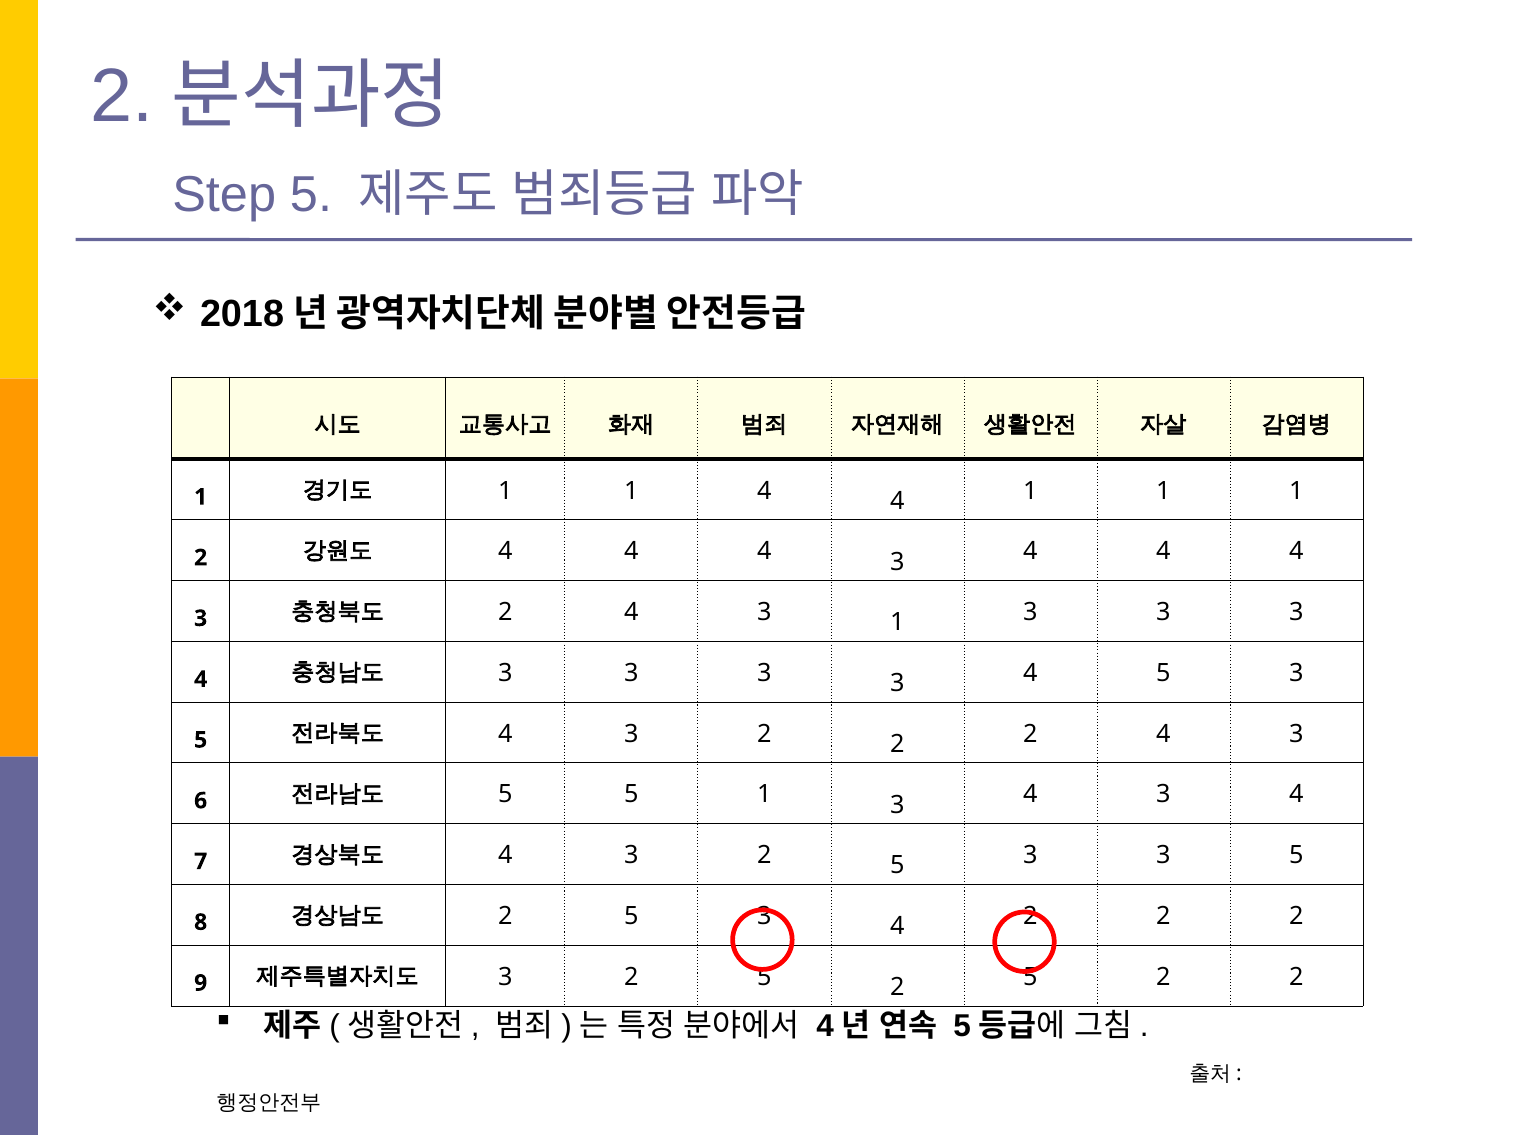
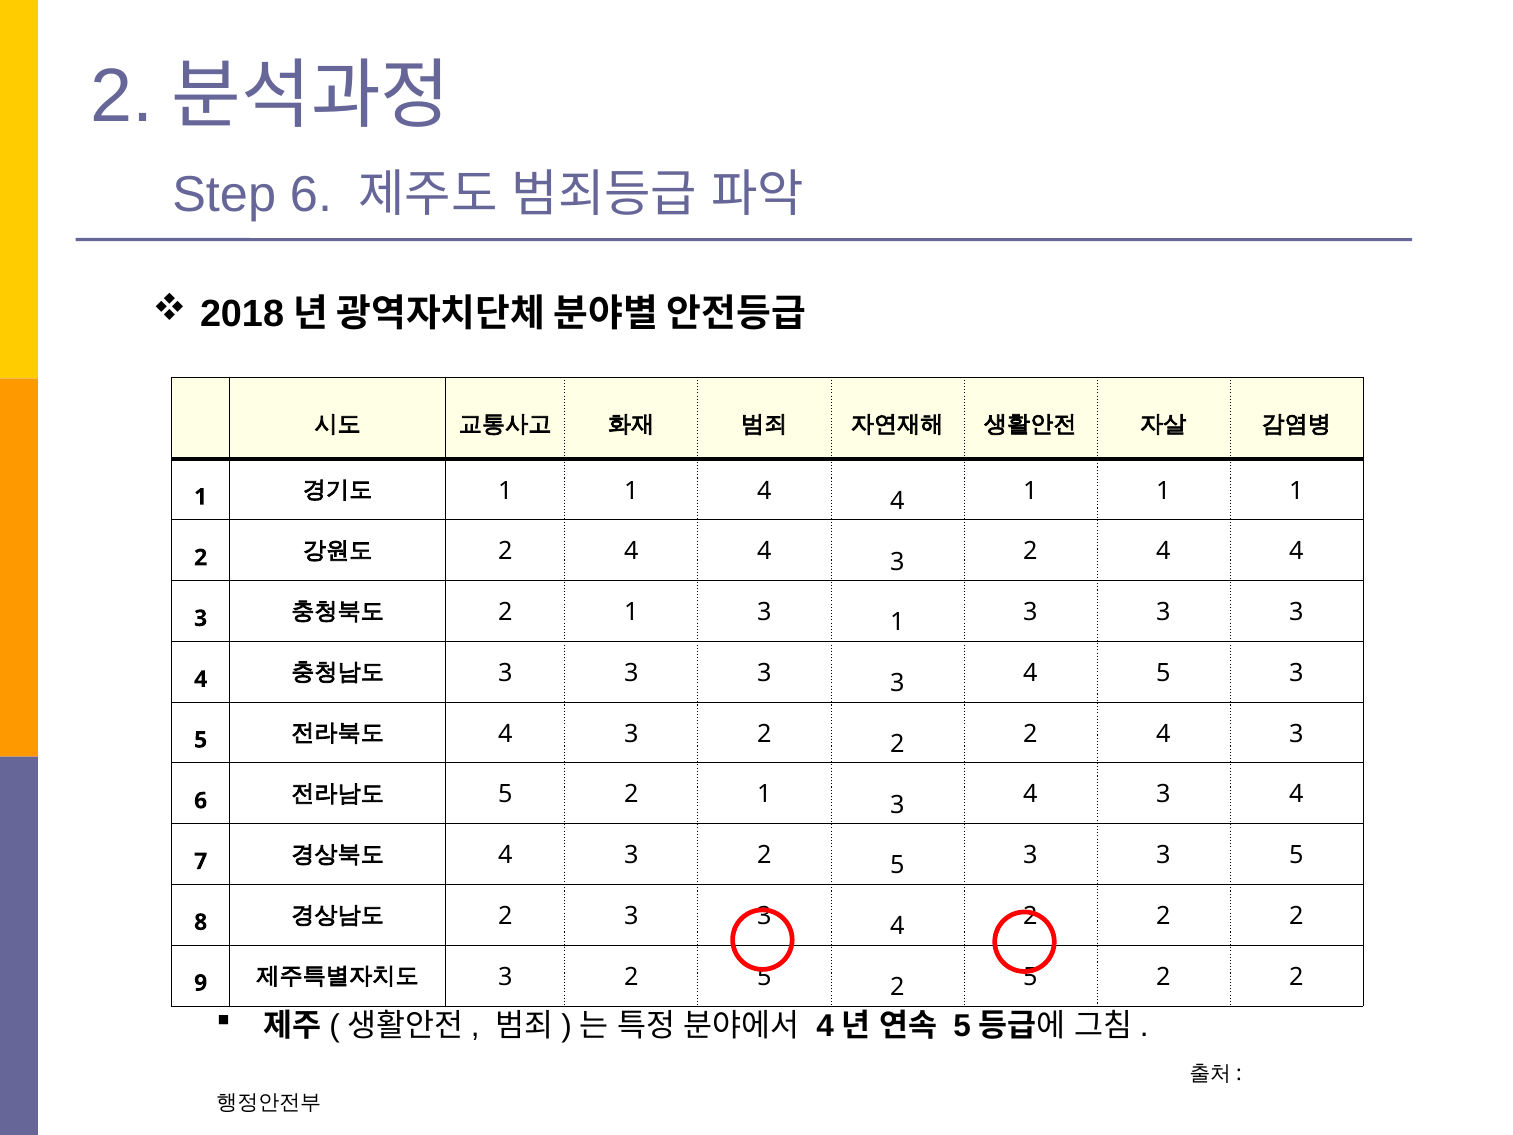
Step 5: 5 -> 6
4 at (505, 551): 4 -> 2
4 4 3 4: 4 -> 2
4 at (631, 612): 4 -> 1
5 at (631, 794): 5 -> 2
5 at (631, 916): 5 -> 3
